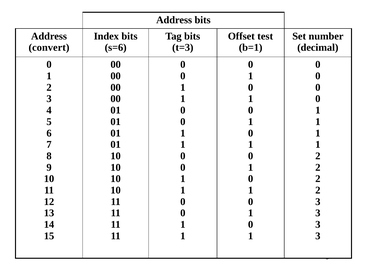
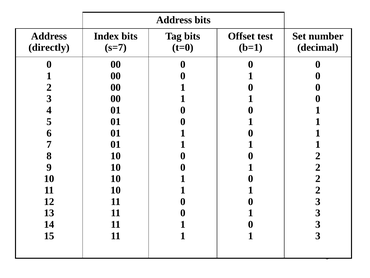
convert: convert -> directly
s=6: s=6 -> s=7
t=3: t=3 -> t=0
